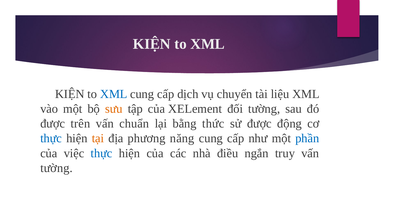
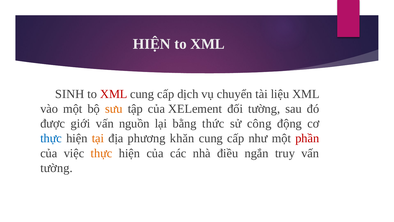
KIỆN at (152, 44): KIỆN -> HIỆN
KIỆN at (70, 94): KIỆN -> SINH
XML at (114, 94) colour: blue -> red
trên: trên -> giới
chuẩn: chuẩn -> nguồn
sử được: được -> công
năng: năng -> khăn
phần colour: blue -> red
thực at (102, 153) colour: blue -> orange
